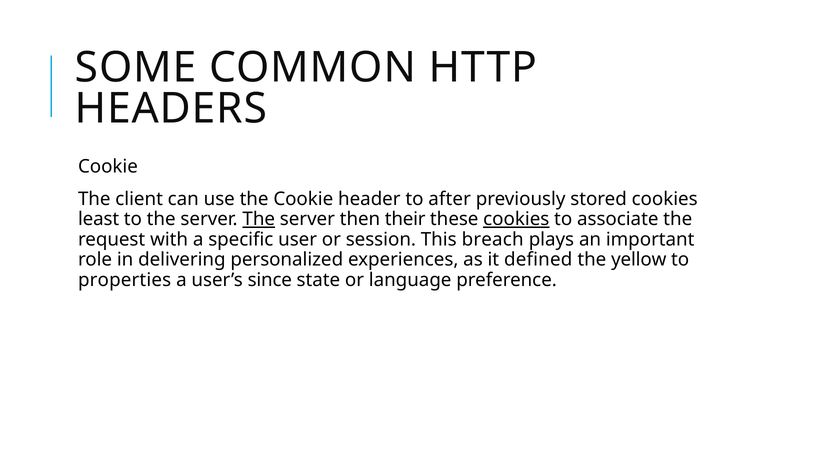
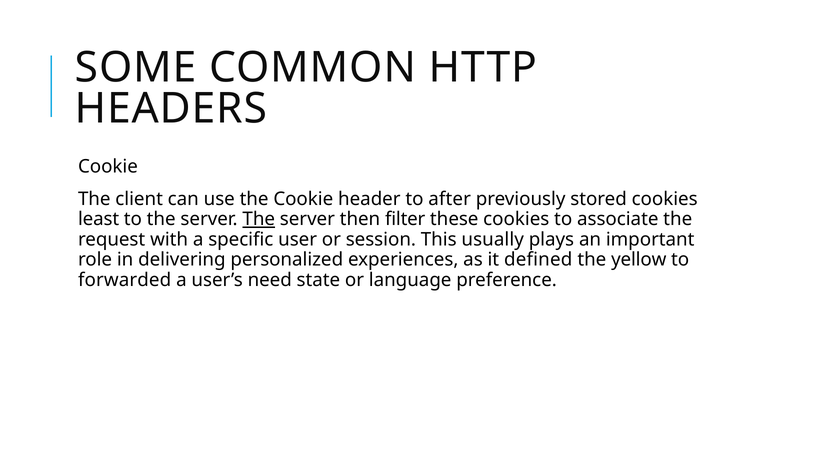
their: their -> filter
cookies at (516, 219) underline: present -> none
breach: breach -> usually
properties: properties -> forwarded
since: since -> need
